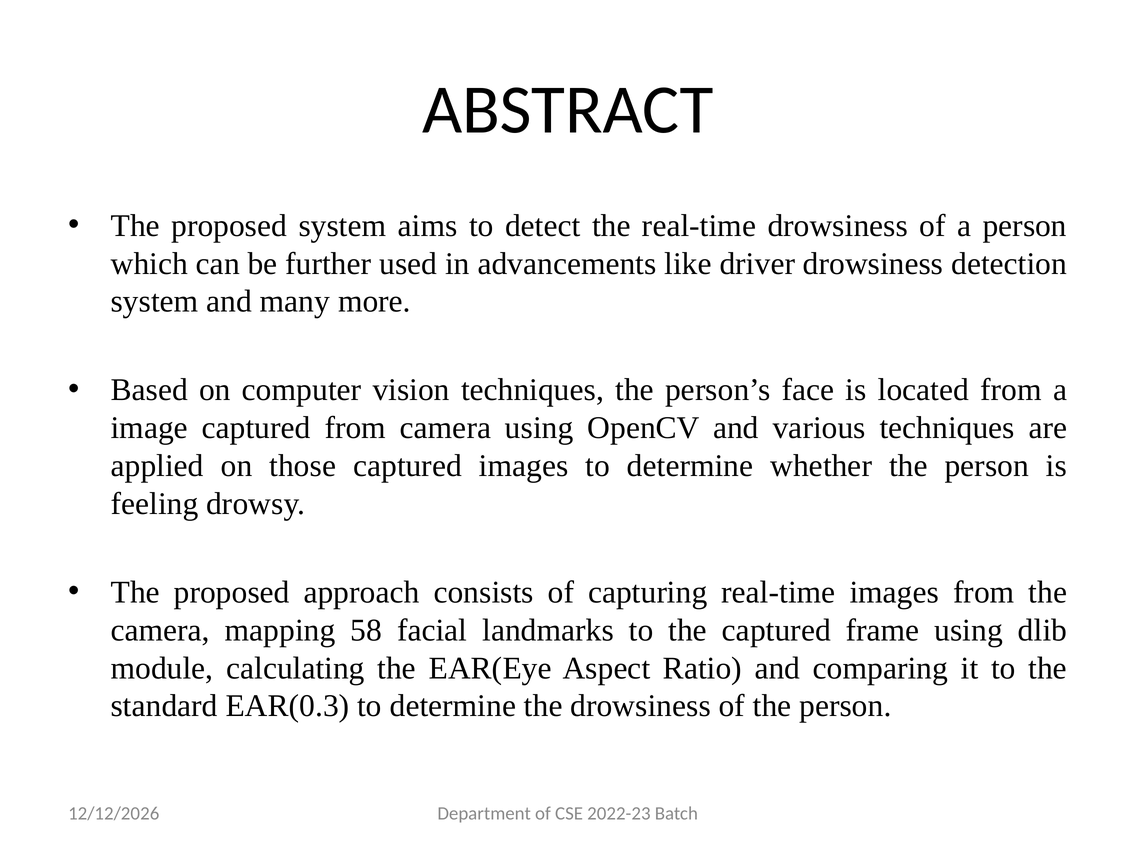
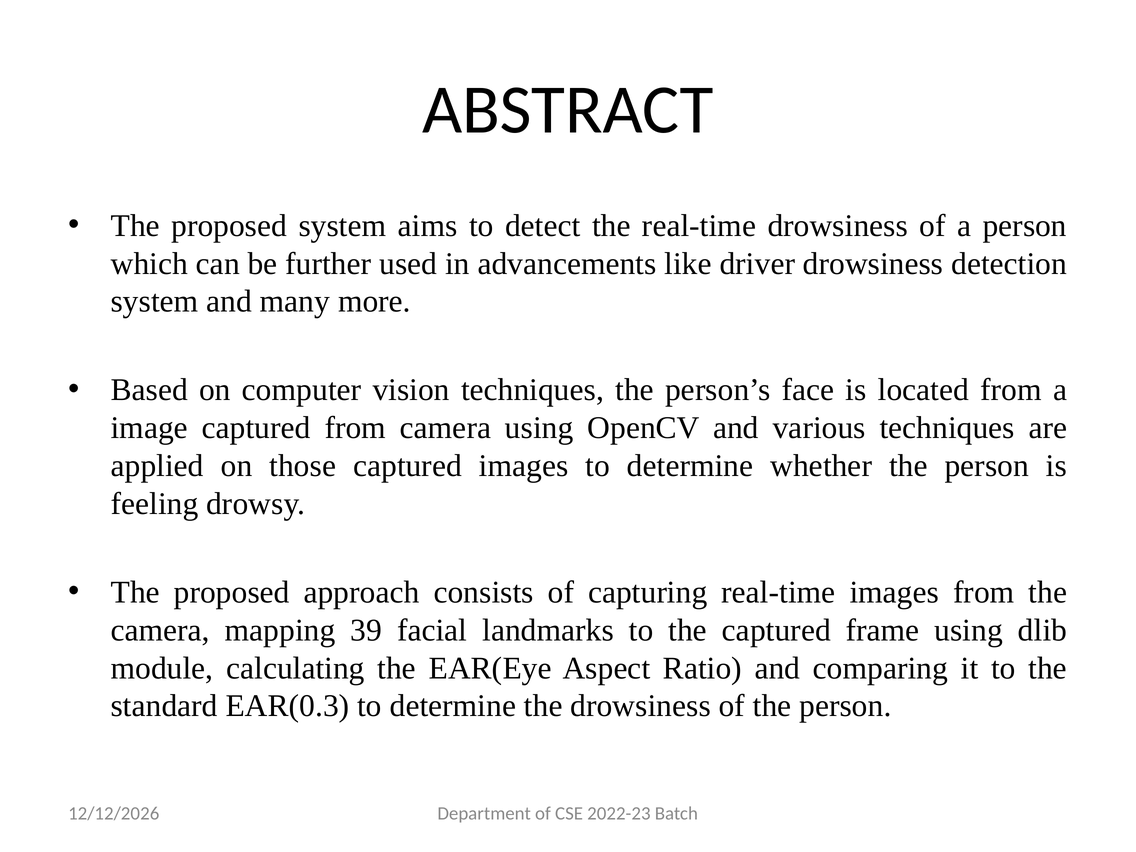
58: 58 -> 39
